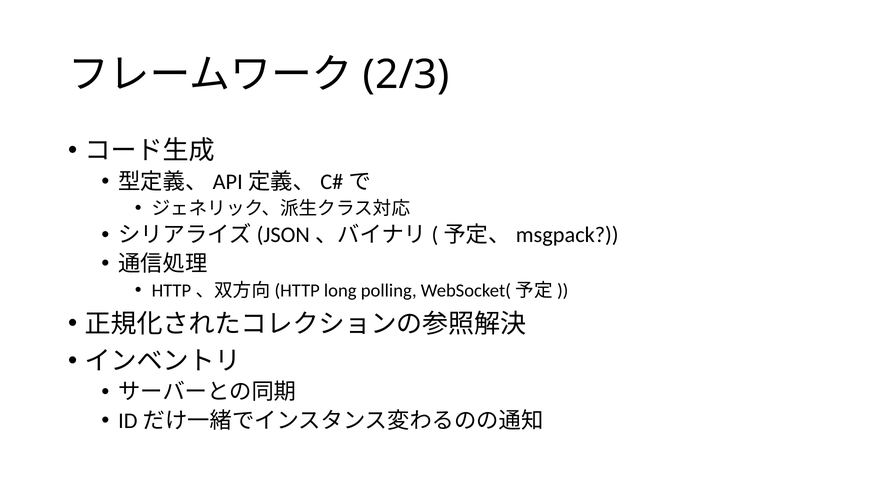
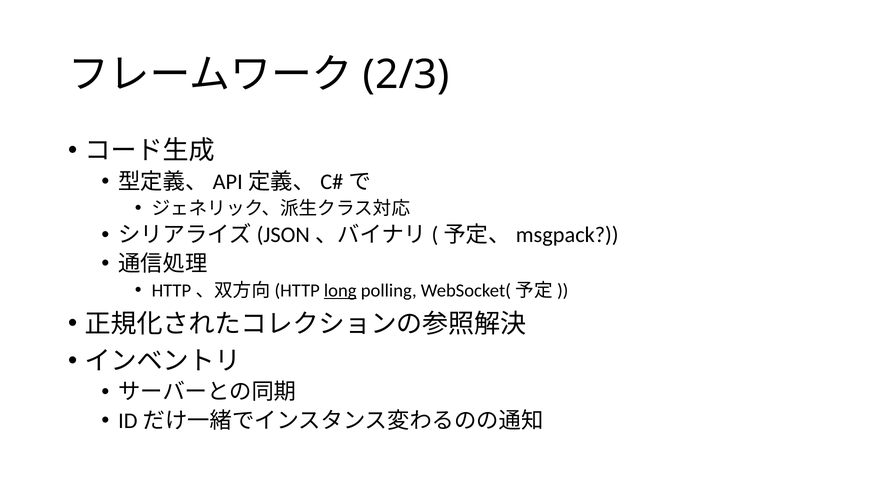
long underline: none -> present
